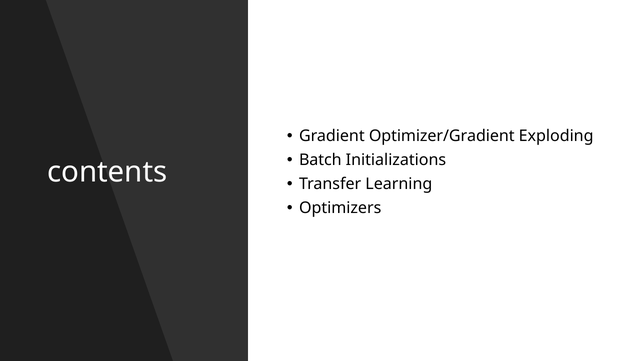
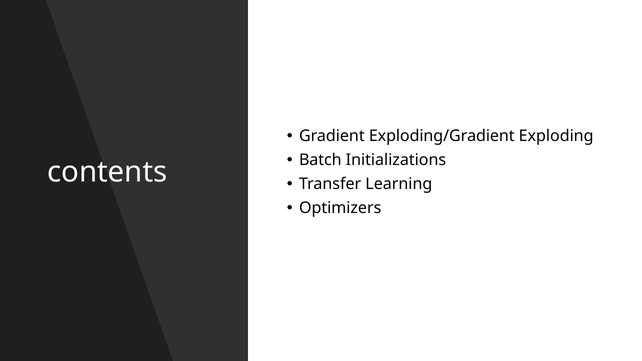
Optimizer/Gradient: Optimizer/Gradient -> Exploding/Gradient
